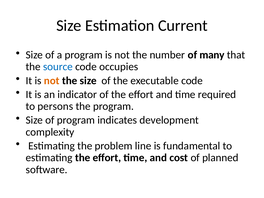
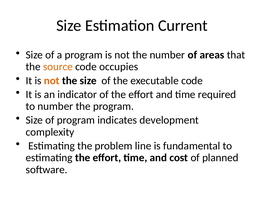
many: many -> areas
source colour: blue -> orange
to persons: persons -> number
